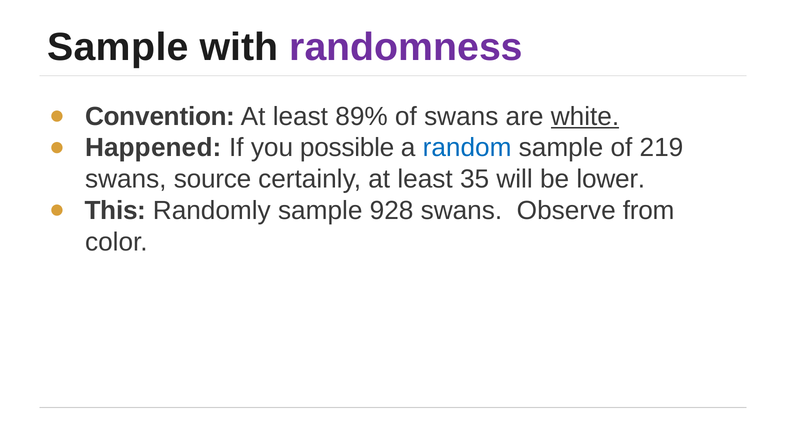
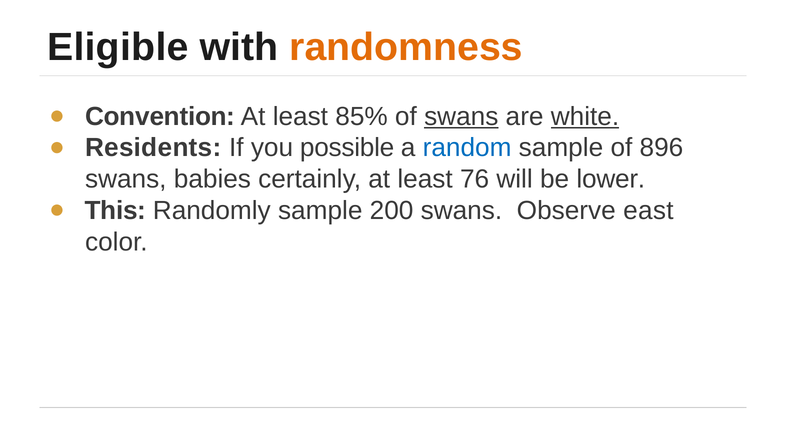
Sample at (118, 47): Sample -> Eligible
randomness colour: purple -> orange
89%: 89% -> 85%
swans at (461, 116) underline: none -> present
Happened: Happened -> Residents
219: 219 -> 896
source: source -> babies
35: 35 -> 76
928: 928 -> 200
from: from -> east
